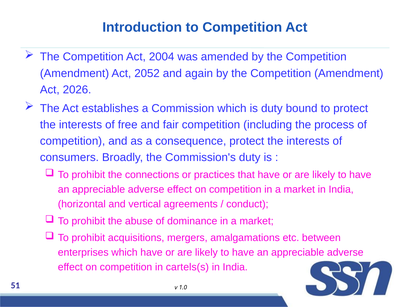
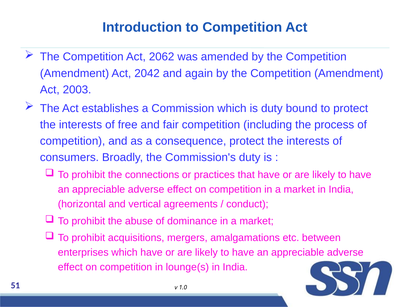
2004: 2004 -> 2062
2052: 2052 -> 2042
2026: 2026 -> 2003
cartels(s: cartels(s -> lounge(s
